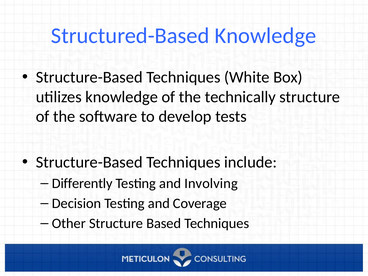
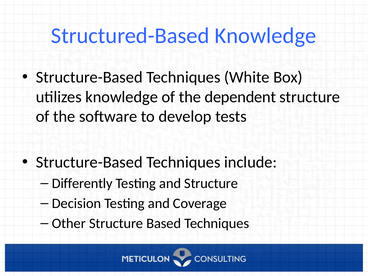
technically: technically -> dependent
and Involving: Involving -> Structure
